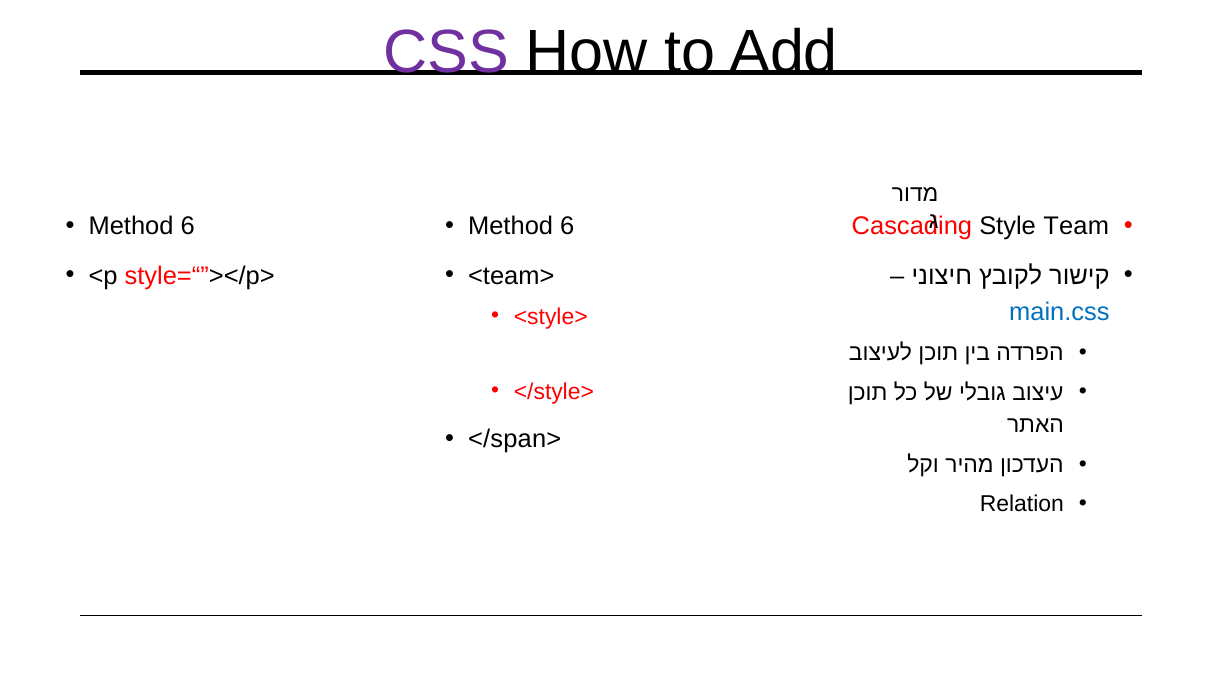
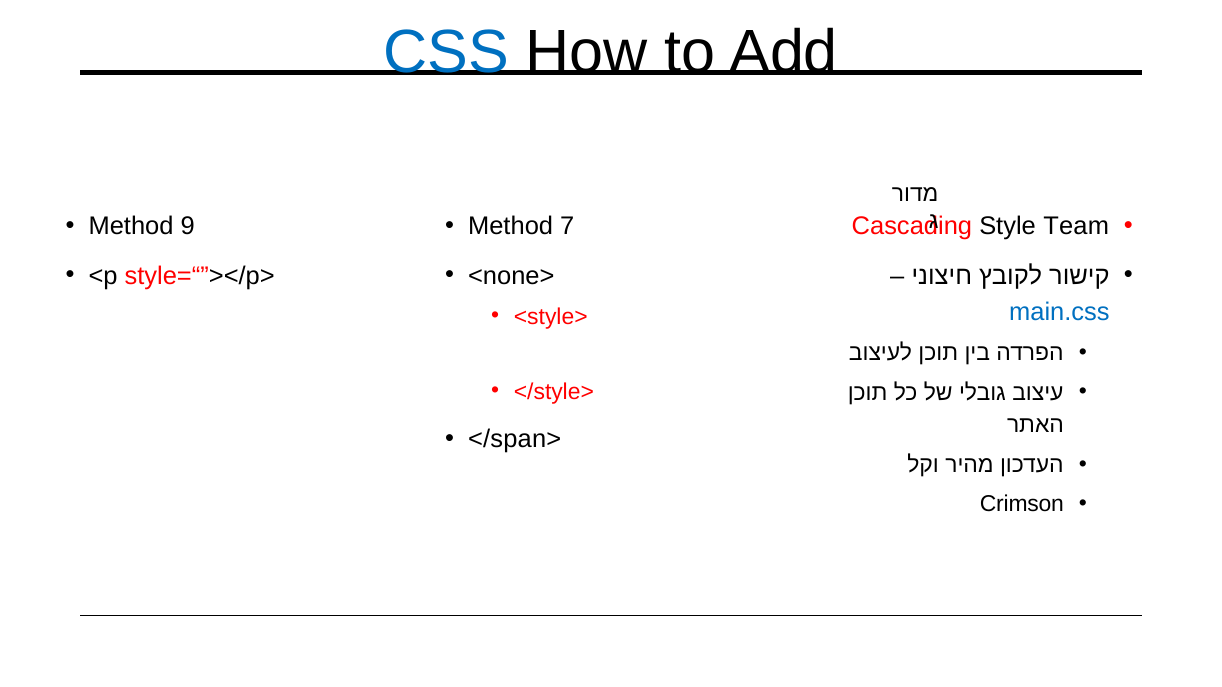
CSS colour: purple -> blue
6 at (188, 227): 6 -> 9
6 at (567, 227): 6 -> 7
<team>: <team> -> <none>
Relation: Relation -> Crimson
